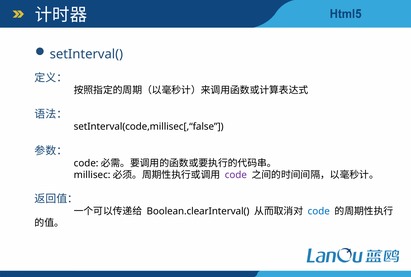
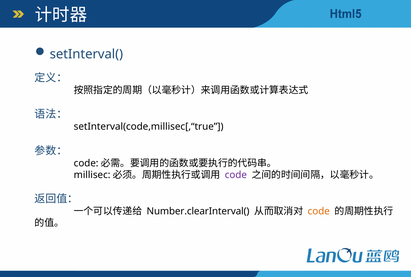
setInterval(code,millisec[,“false: setInterval(code,millisec[,“false -> setInterval(code,millisec[,“true
Boolean.clearInterval(: Boolean.clearInterval( -> Number.clearInterval(
code at (319, 211) colour: blue -> orange
